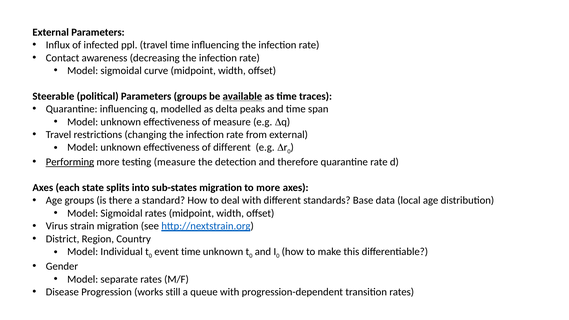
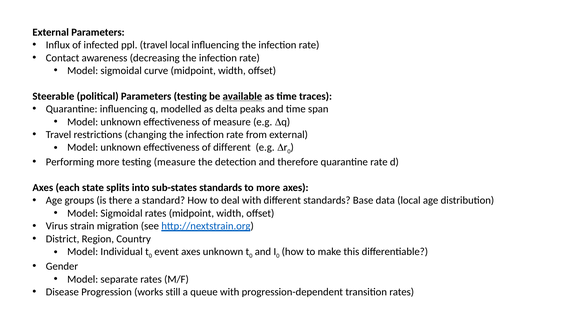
travel time: time -> local
Parameters groups: groups -> testing
Performing underline: present -> none
sub-states migration: migration -> standards
event time: time -> axes
